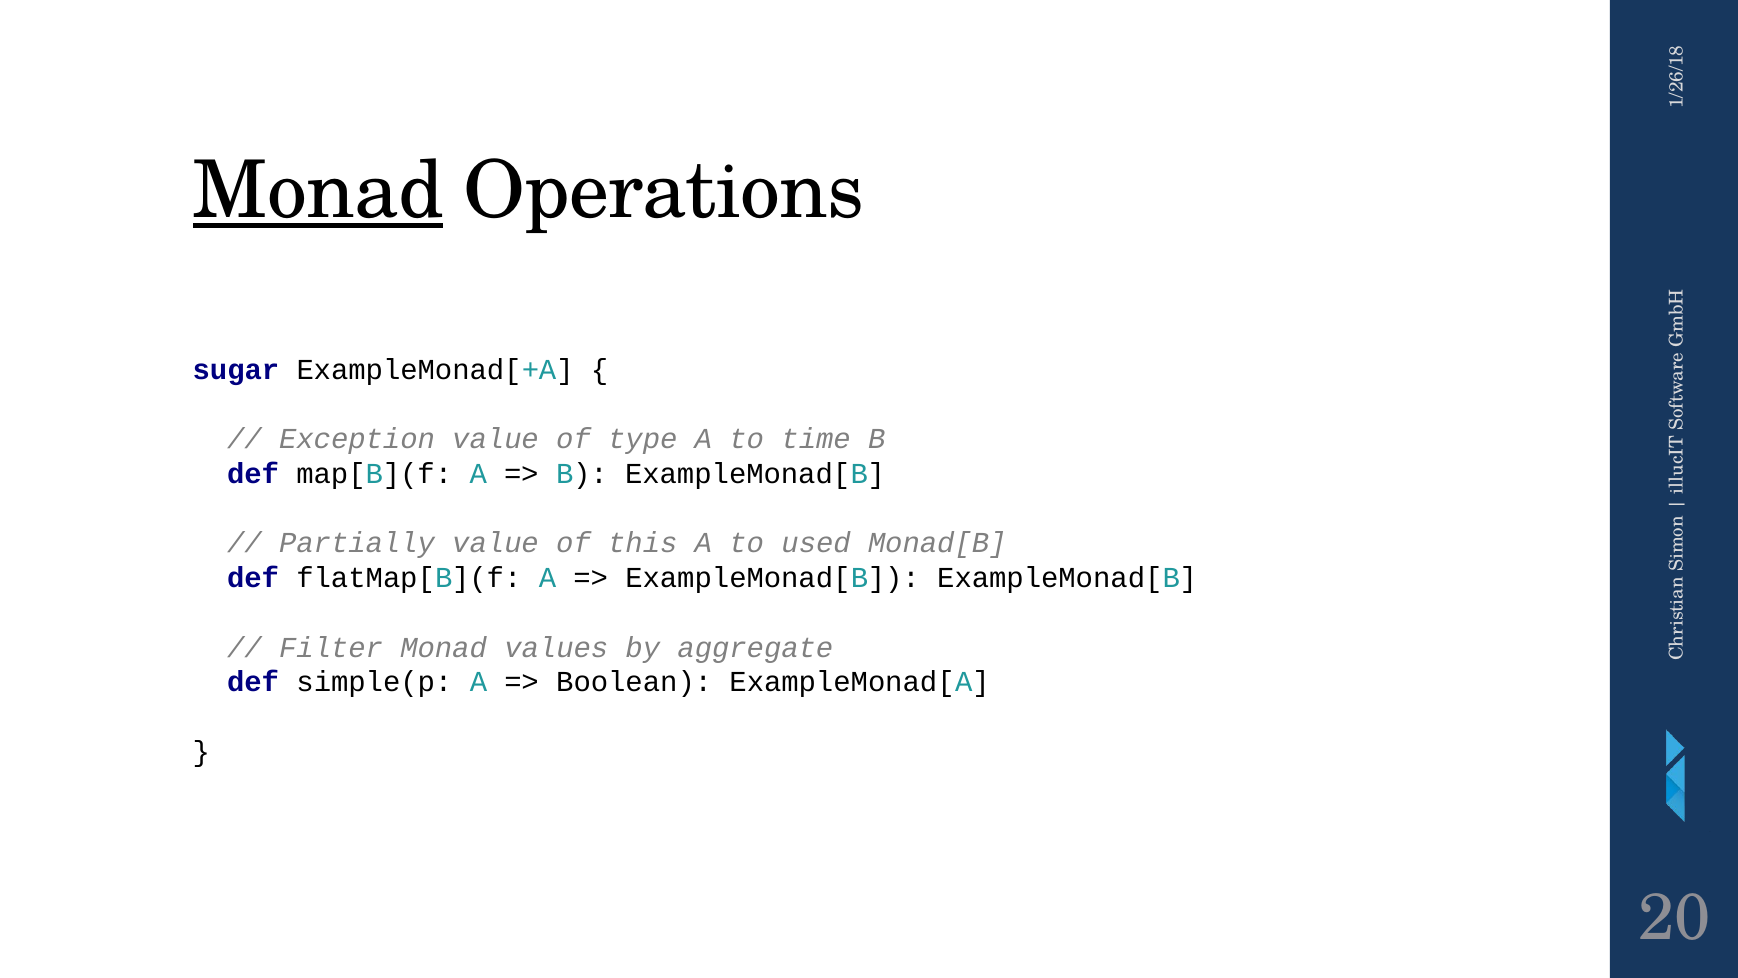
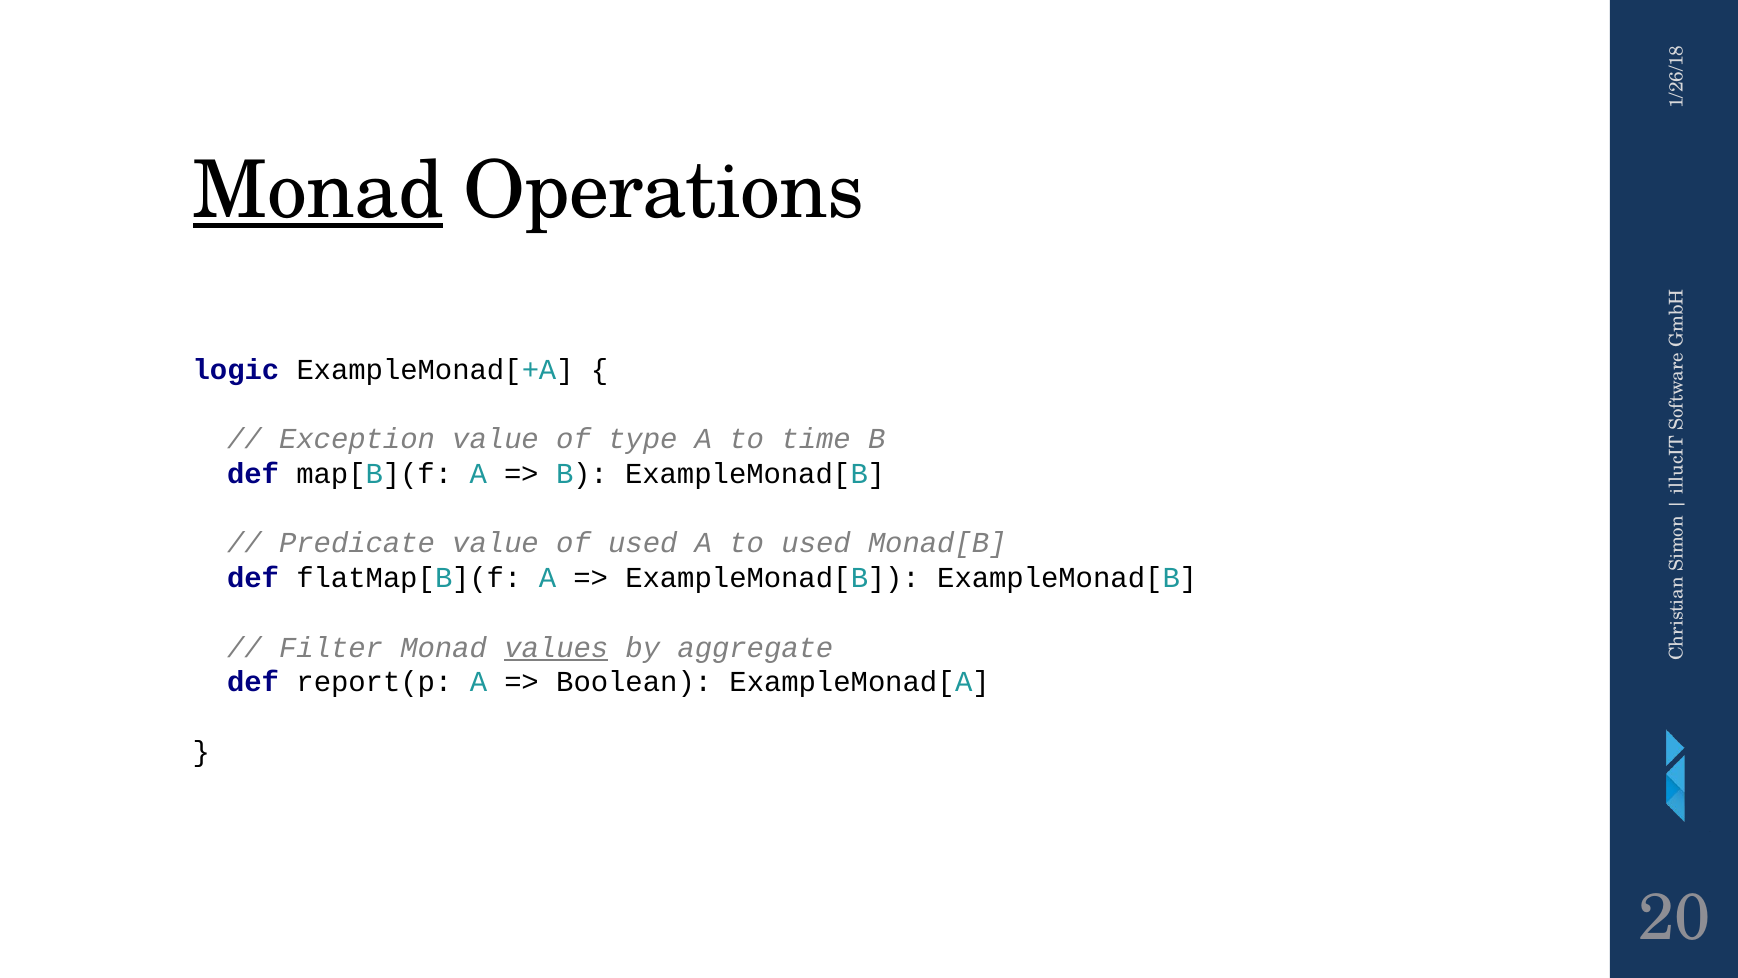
sugar: sugar -> logic
Partially: Partially -> Predicate
of this: this -> used
values underline: none -> present
simple(p: simple(p -> report(p
